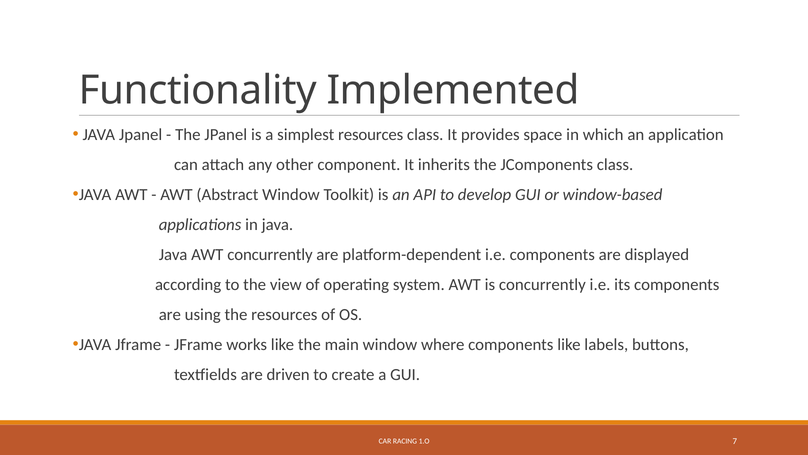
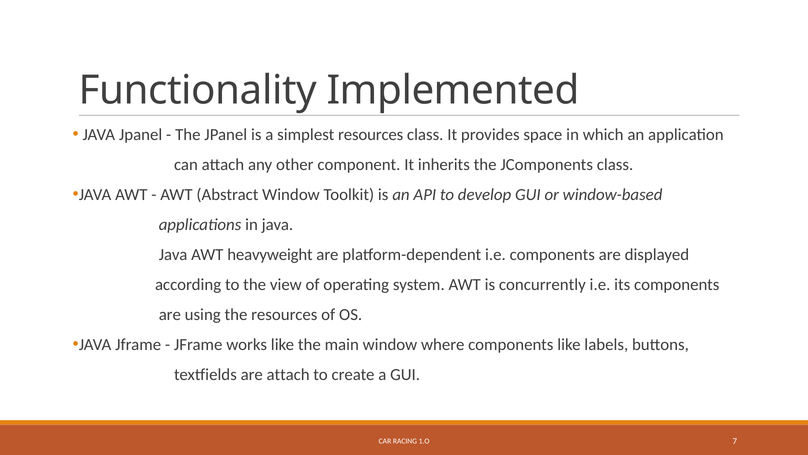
AWT concurrently: concurrently -> heavyweight
are driven: driven -> attach
